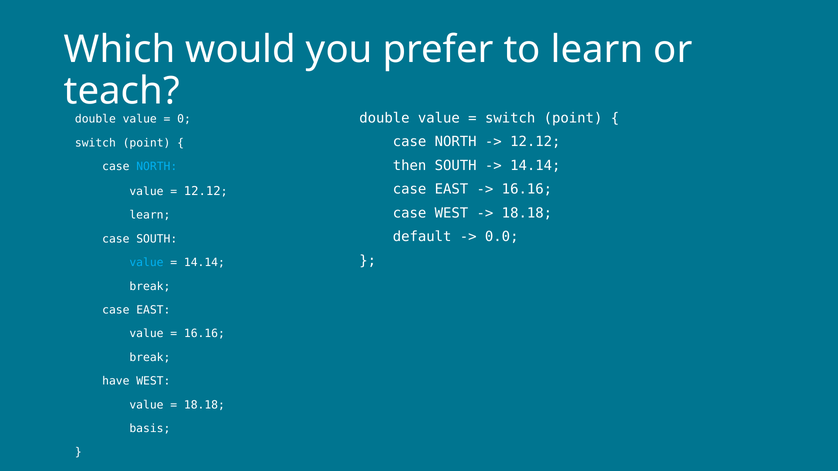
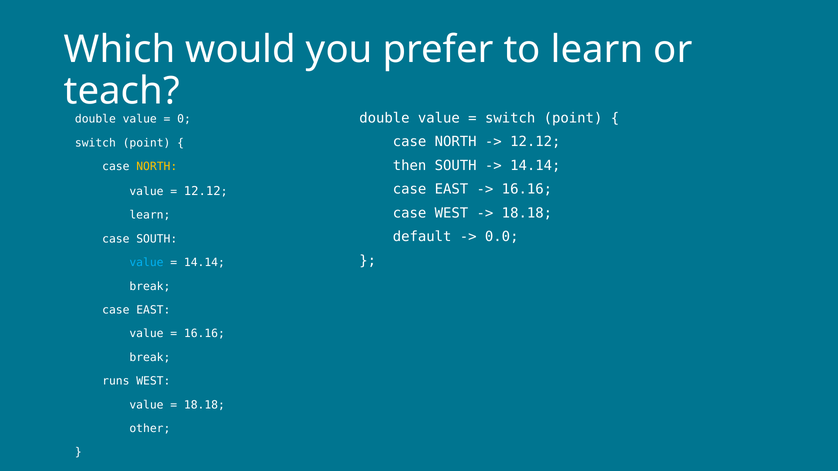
NORTH at (157, 167) colour: light blue -> yellow
have: have -> runs
basis: basis -> other
